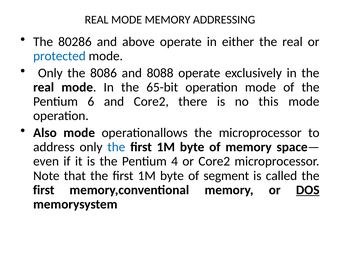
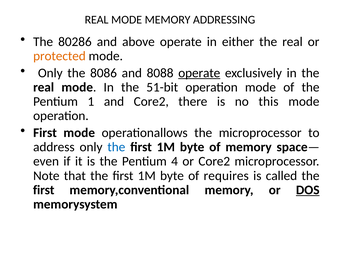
protected colour: blue -> orange
operate at (199, 73) underline: none -> present
65-bit: 65-bit -> 51-bit
6: 6 -> 1
Also at (45, 133): Also -> First
segment: segment -> requires
